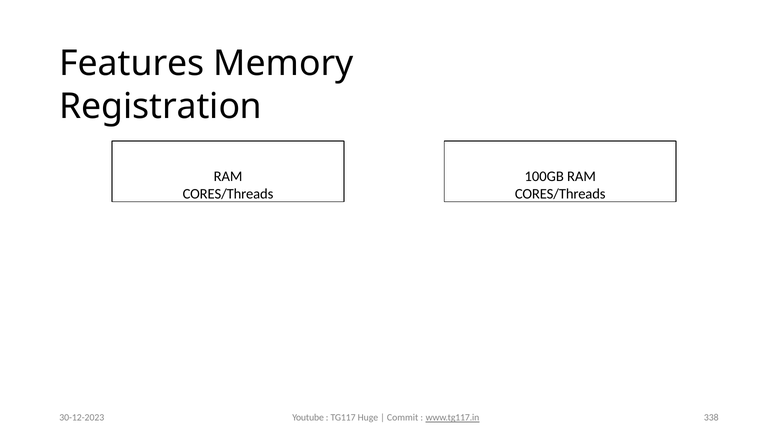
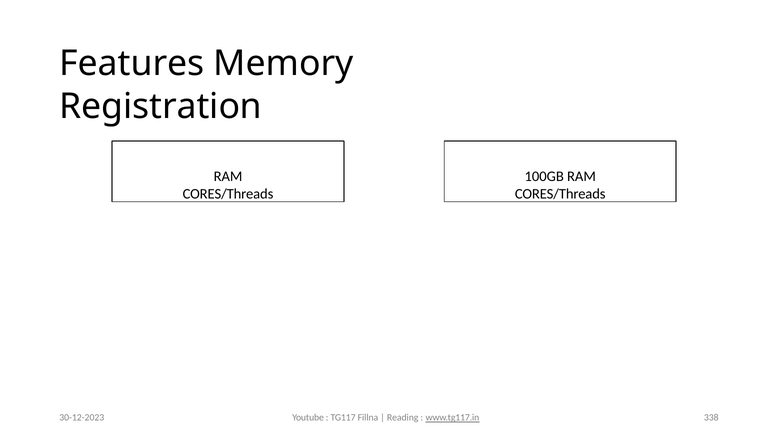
Huge: Huge -> Fillna
Commit: Commit -> Reading
